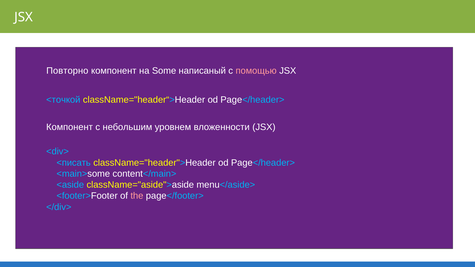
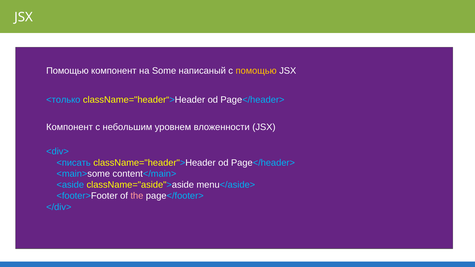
Повторно at (67, 71): Повторно -> Помощью
помощью at (256, 71) colour: pink -> yellow
<точкой: <точкой -> <только
